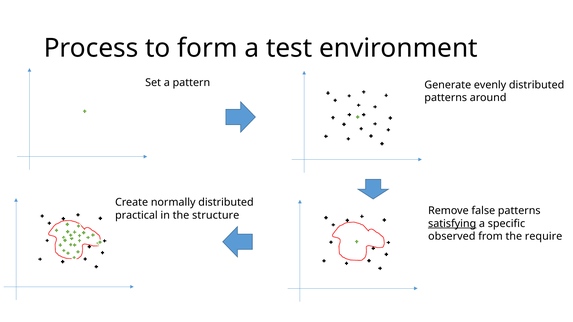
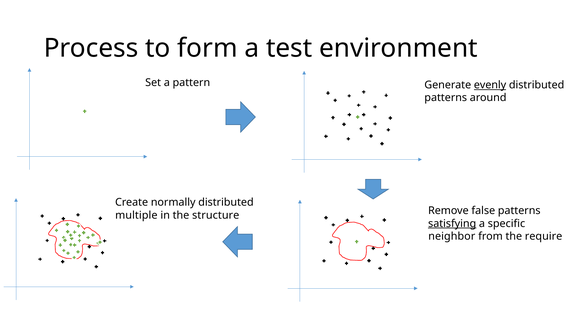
evenly underline: none -> present
practical: practical -> multiple
observed: observed -> neighbor
